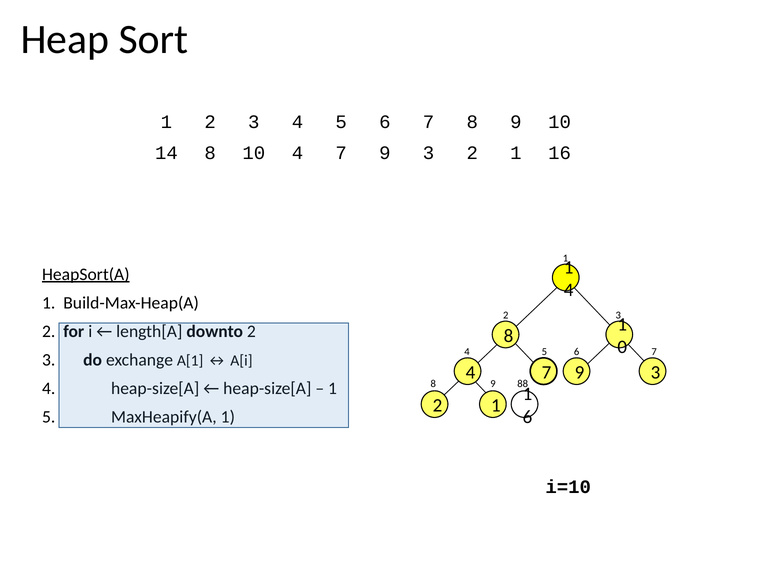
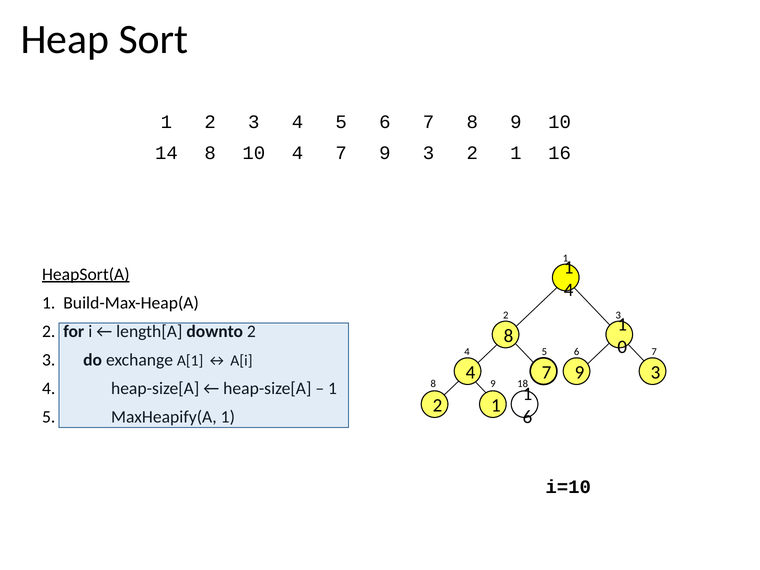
88: 88 -> 18
